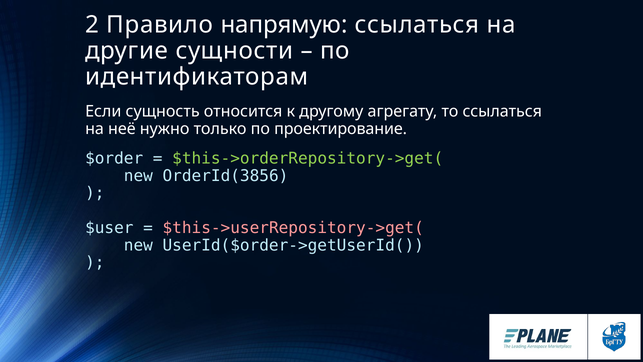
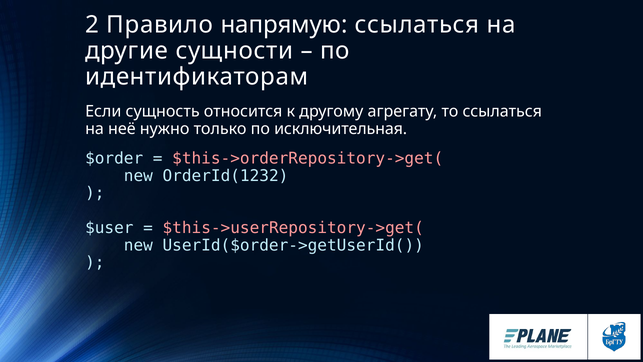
проектирование: проектирование -> исключительная
$this->orderRepository->get( colour: light green -> pink
OrderId(3856: OrderId(3856 -> OrderId(1232
